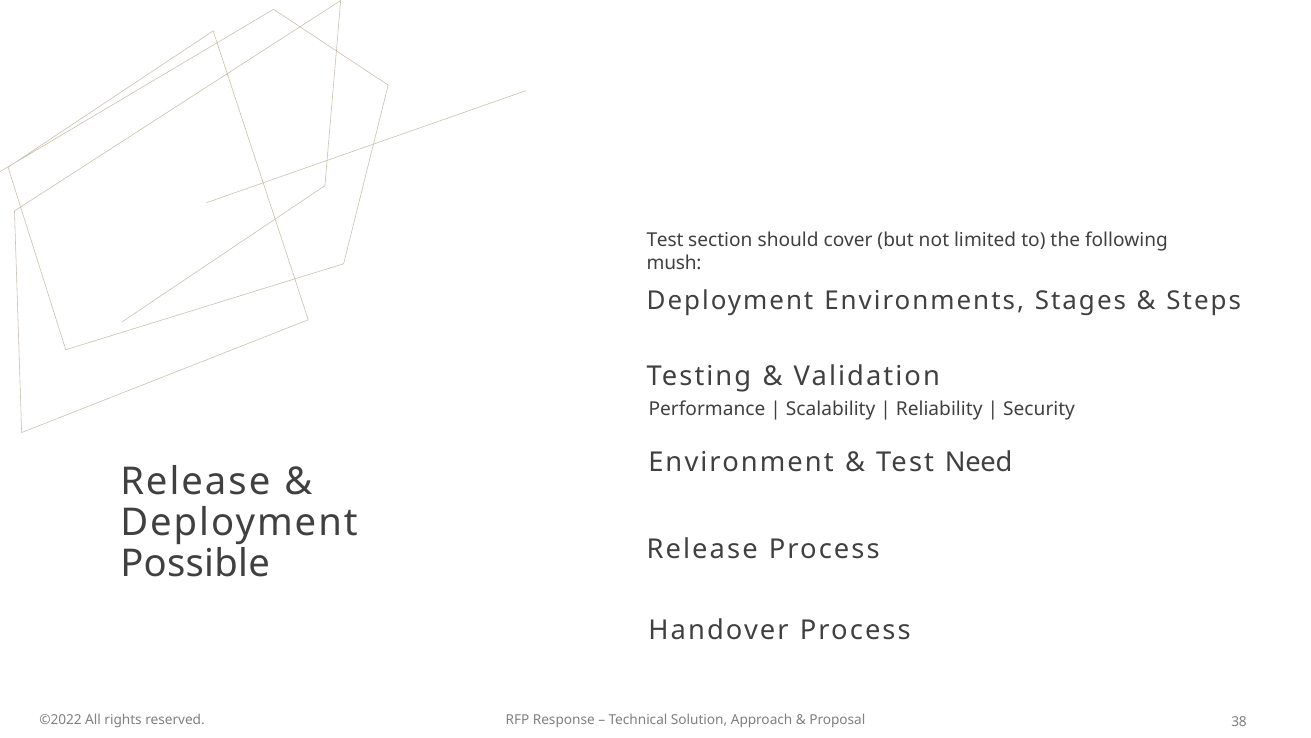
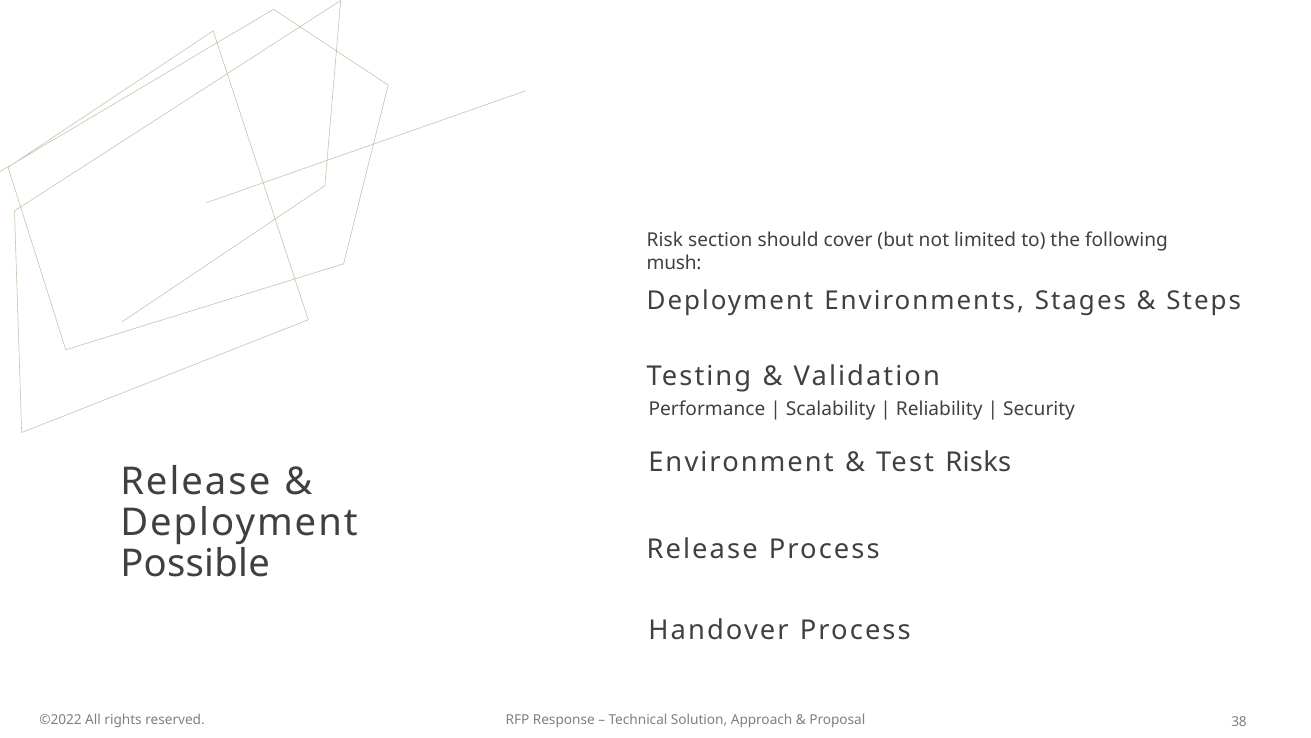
Test at (665, 240): Test -> Risk
Need: Need -> Risks
